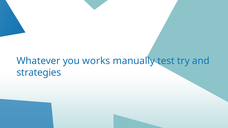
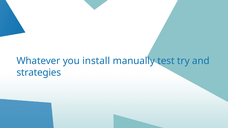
works: works -> install
